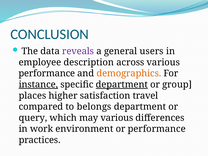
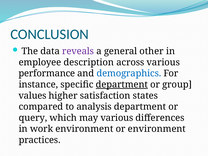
users: users -> other
demographics colour: orange -> blue
instance underline: present -> none
places: places -> values
travel: travel -> states
belongs: belongs -> analysis
or performance: performance -> environment
